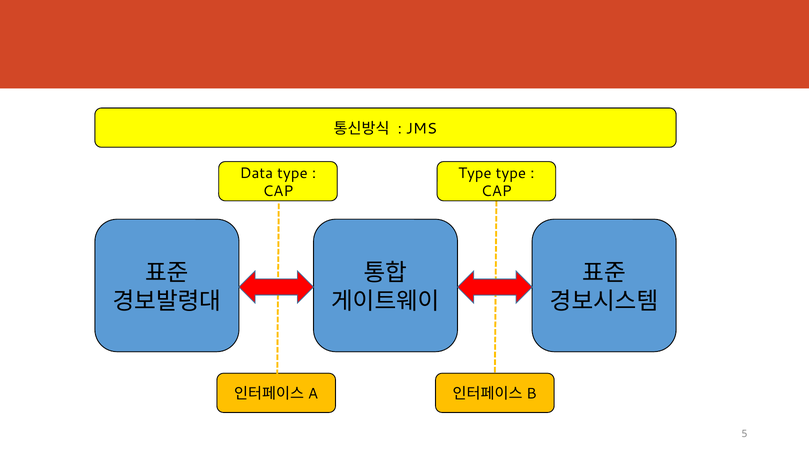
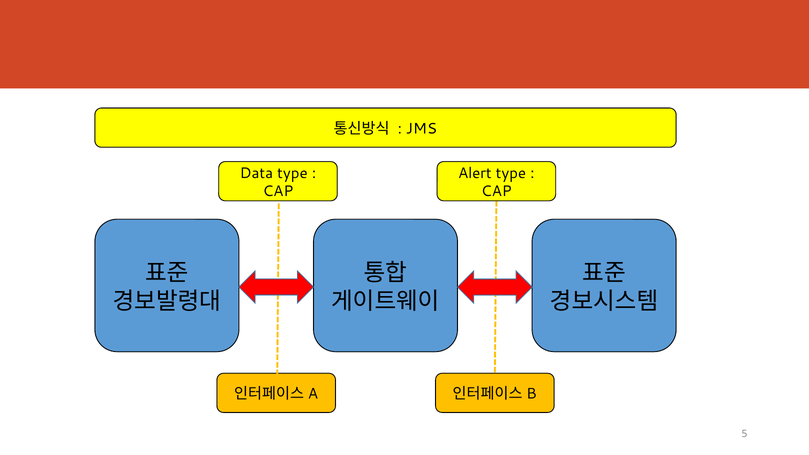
Type at (475, 173): Type -> Alert
